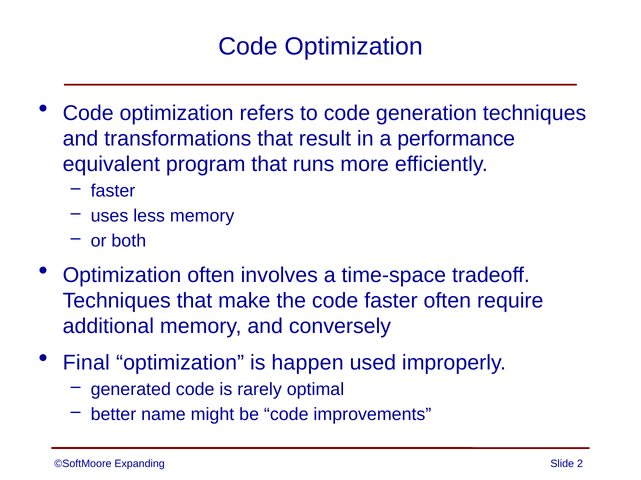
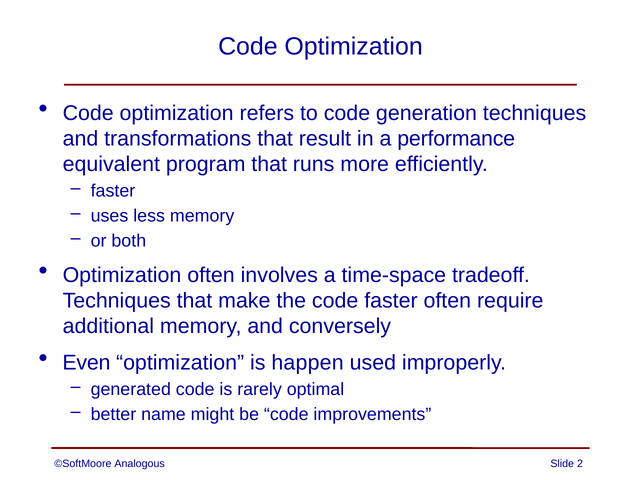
Final: Final -> Even
Expanding: Expanding -> Analogous
